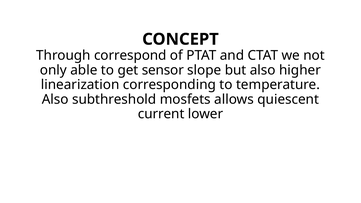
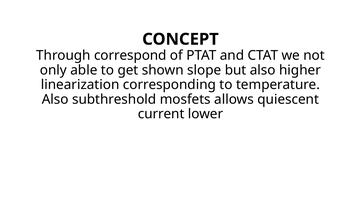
sensor: sensor -> shown
